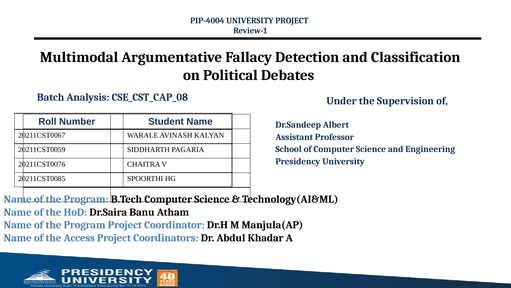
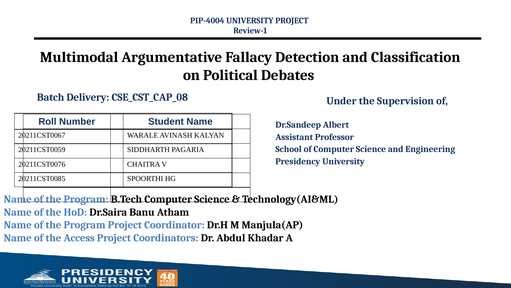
Analysis: Analysis -> Delivery
